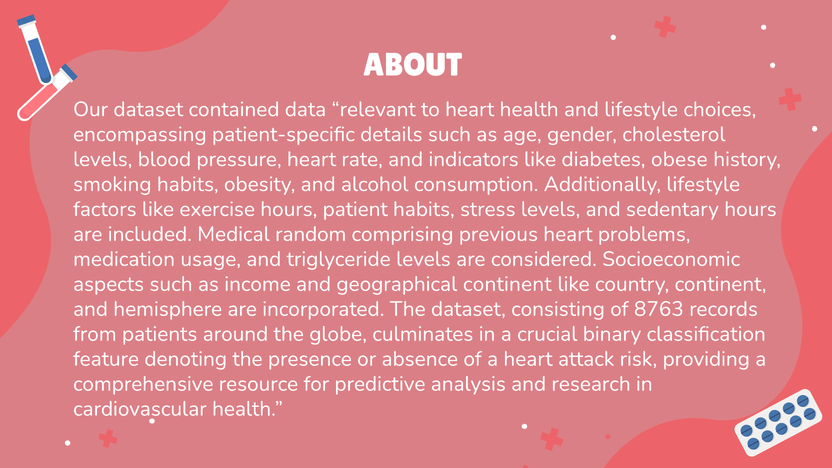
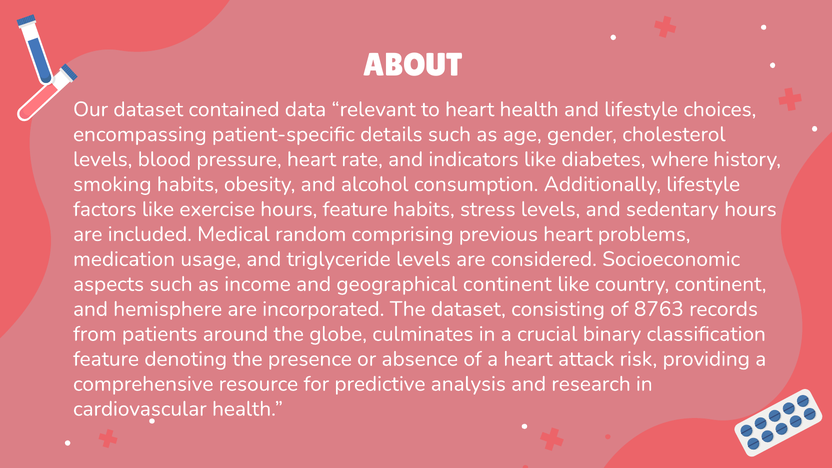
obese: obese -> where
hours patient: patient -> feature
